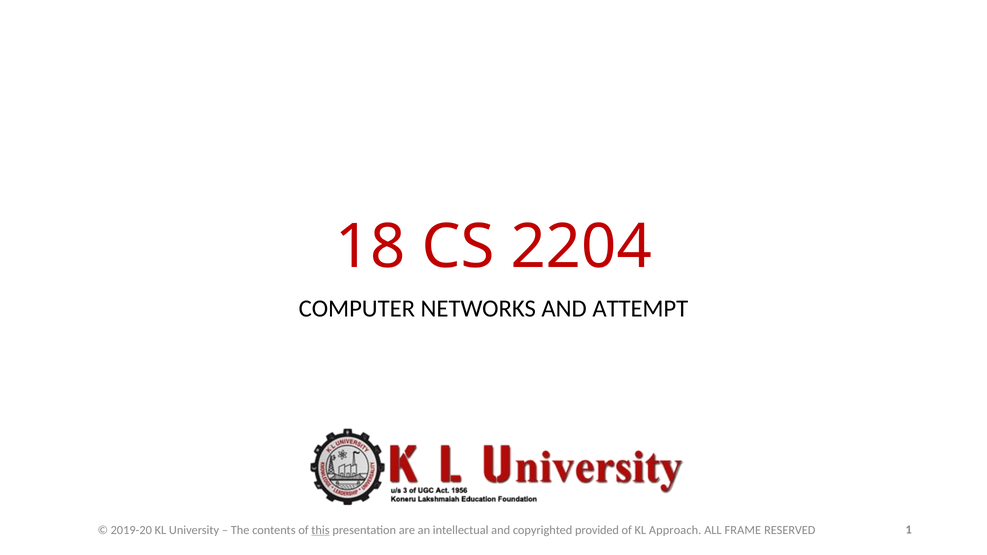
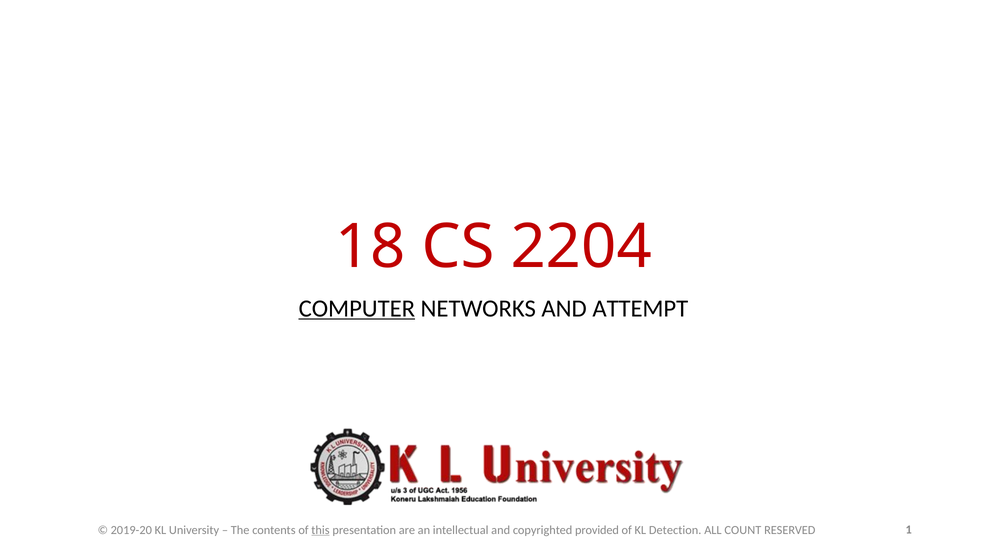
COMPUTER underline: none -> present
Approach: Approach -> Detection
FRAME: FRAME -> COUNT
